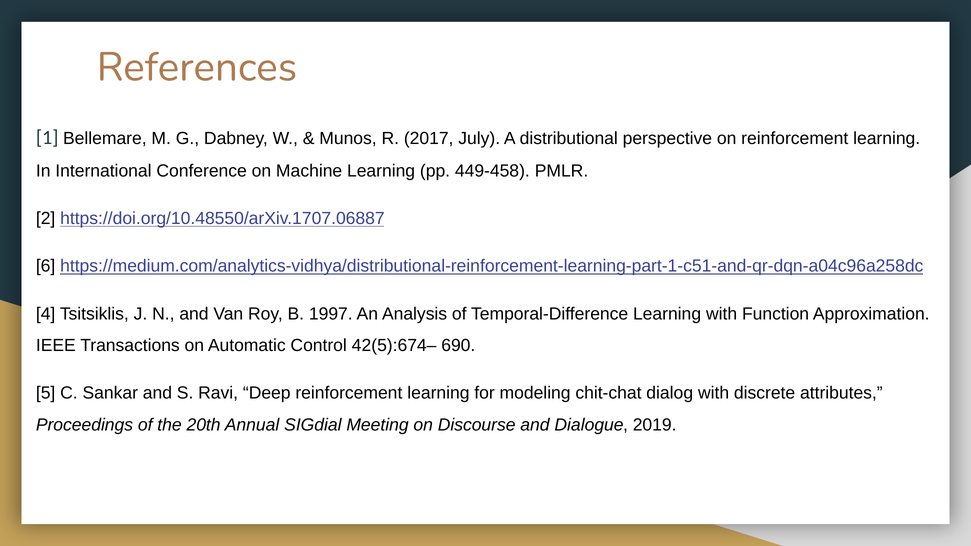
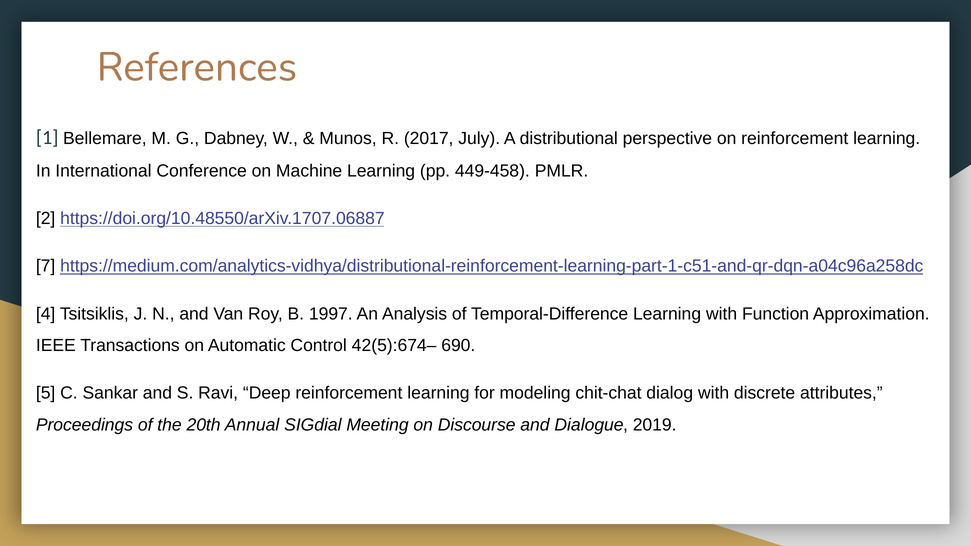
6: 6 -> 7
